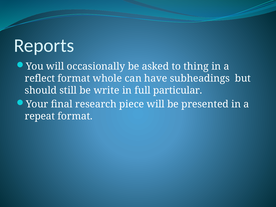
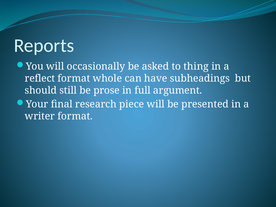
write: write -> prose
particular: particular -> argument
repeat: repeat -> writer
